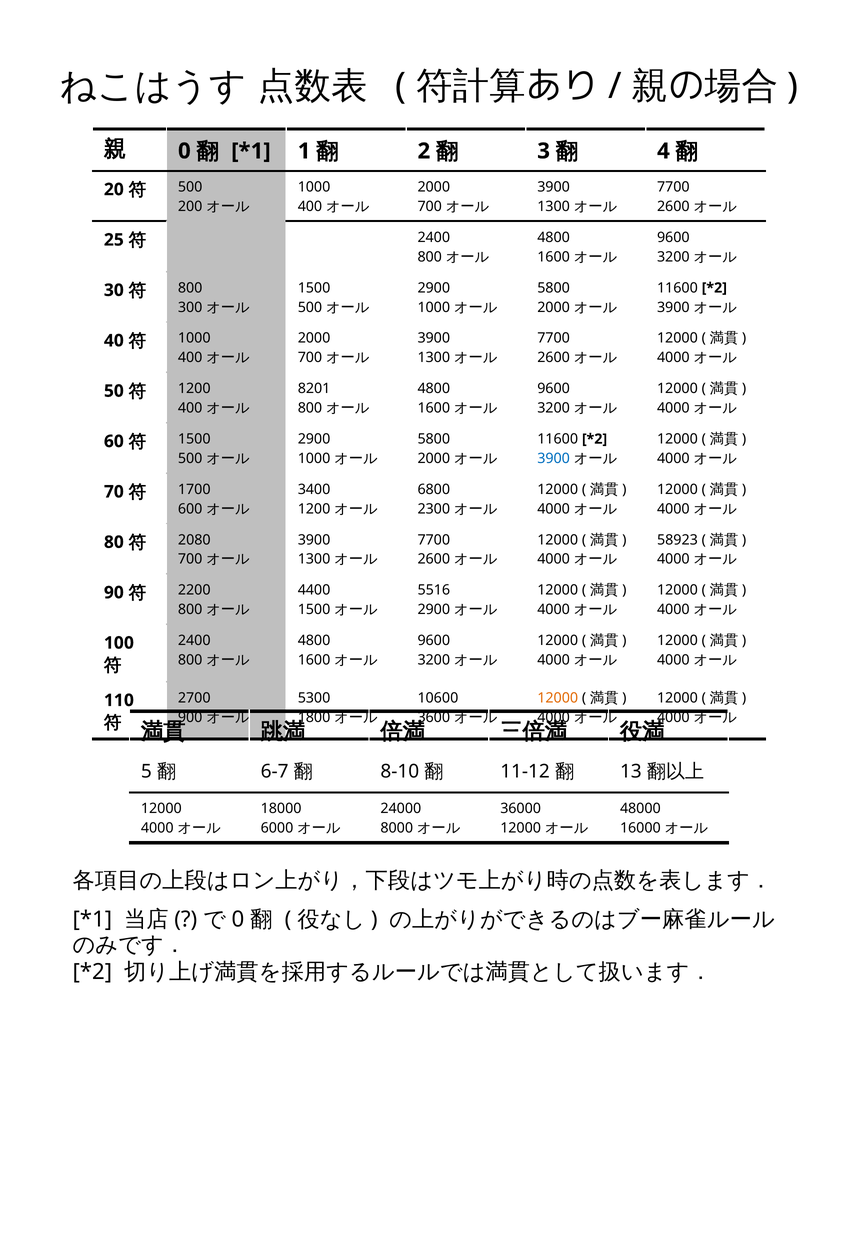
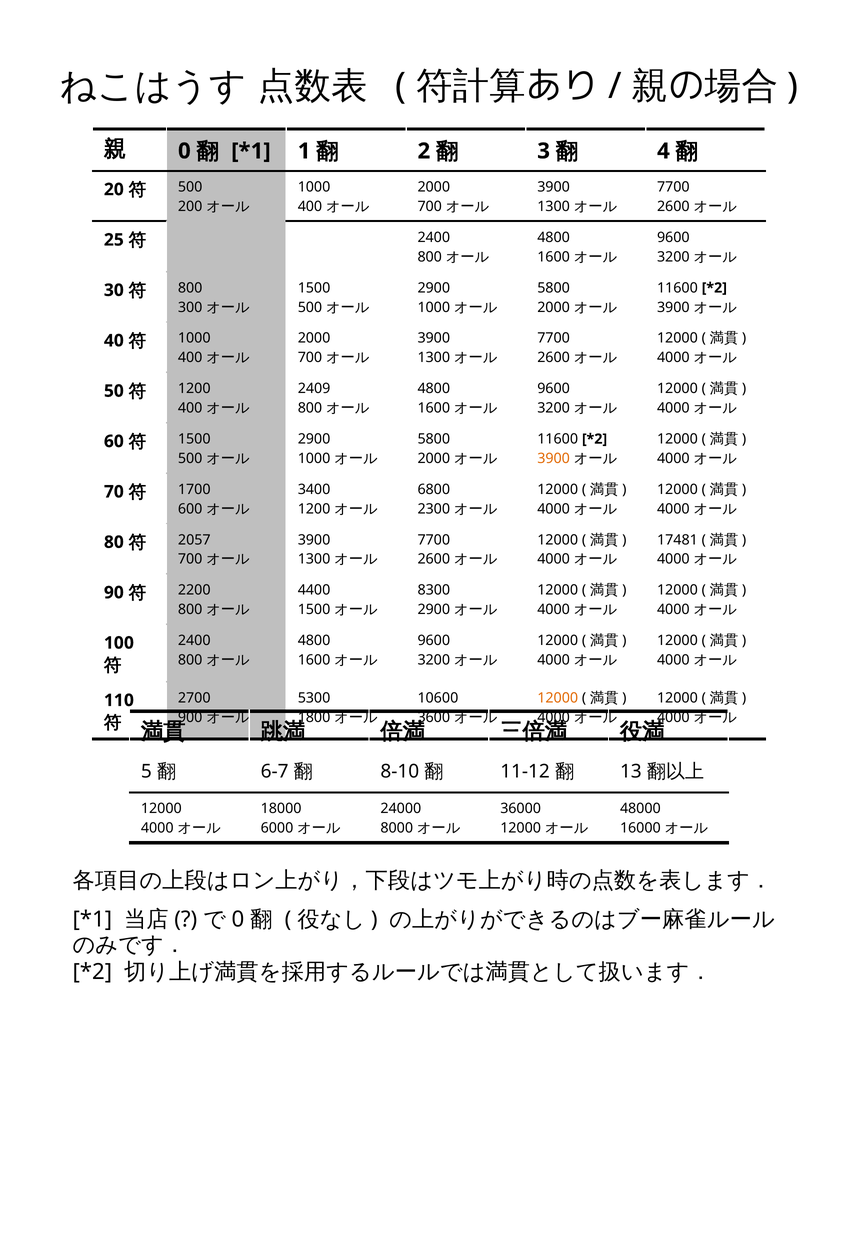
8201: 8201 -> 2409
3900 at (554, 459) colour: blue -> orange
58923: 58923 -> 17481
2080: 2080 -> 2057
5516: 5516 -> 8300
